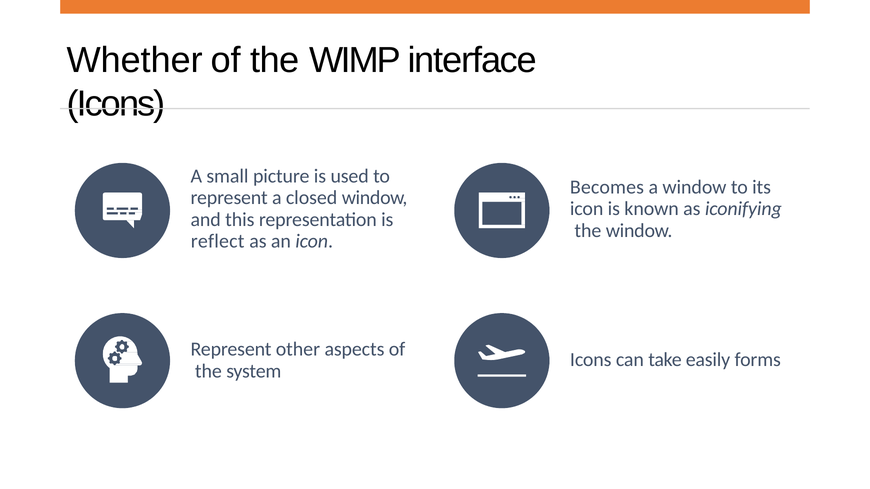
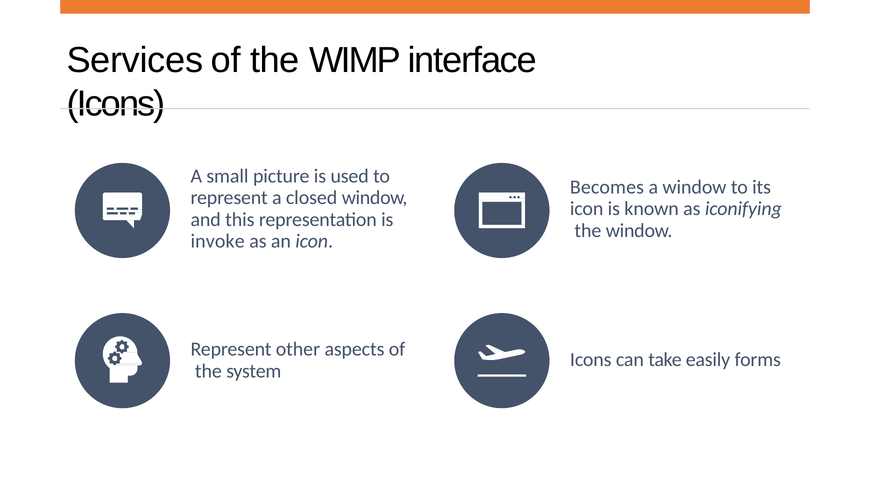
Whether: Whether -> Services
reflect: reflect -> invoke
